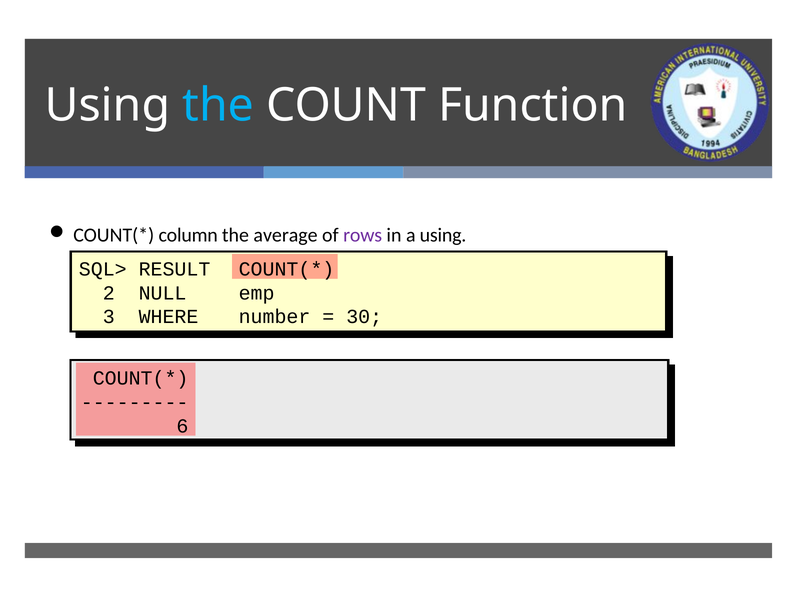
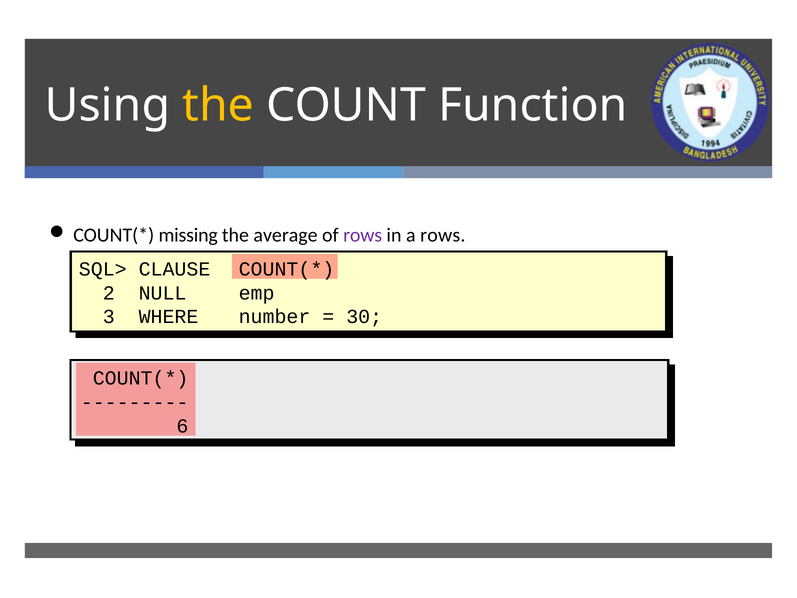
the at (218, 105) colour: light blue -> yellow
column: column -> missing
a using: using -> rows
RESULT: RESULT -> CLAUSE
